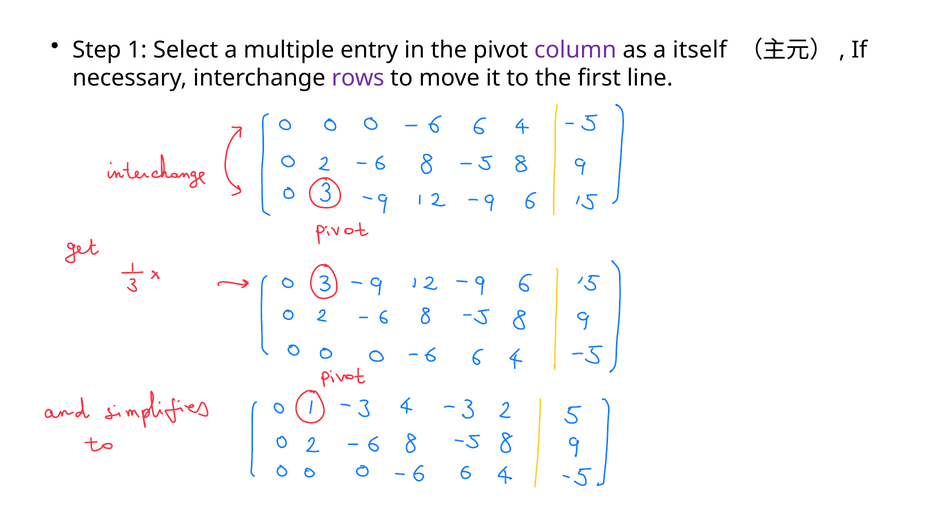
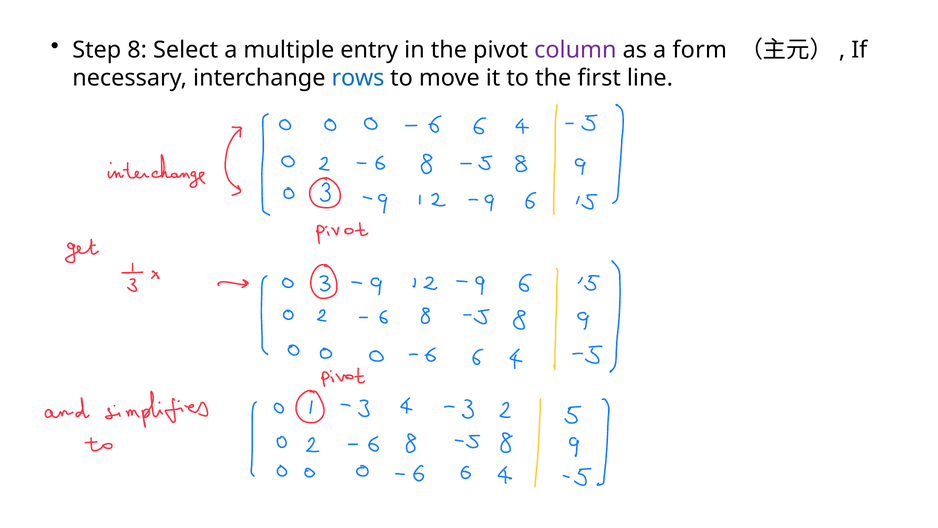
1: 1 -> 8
itself: itself -> form
rows colour: purple -> blue
